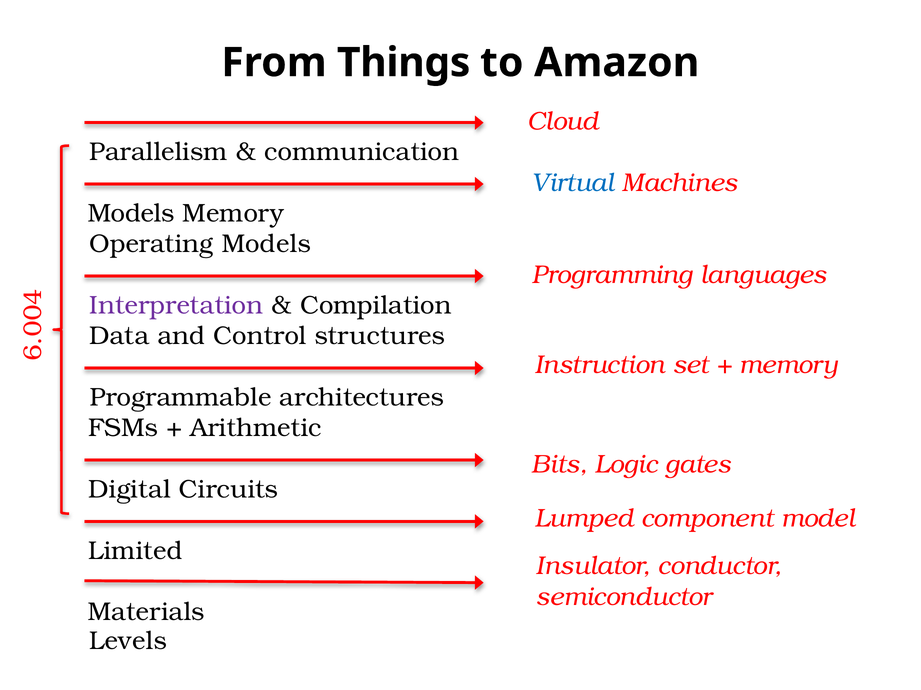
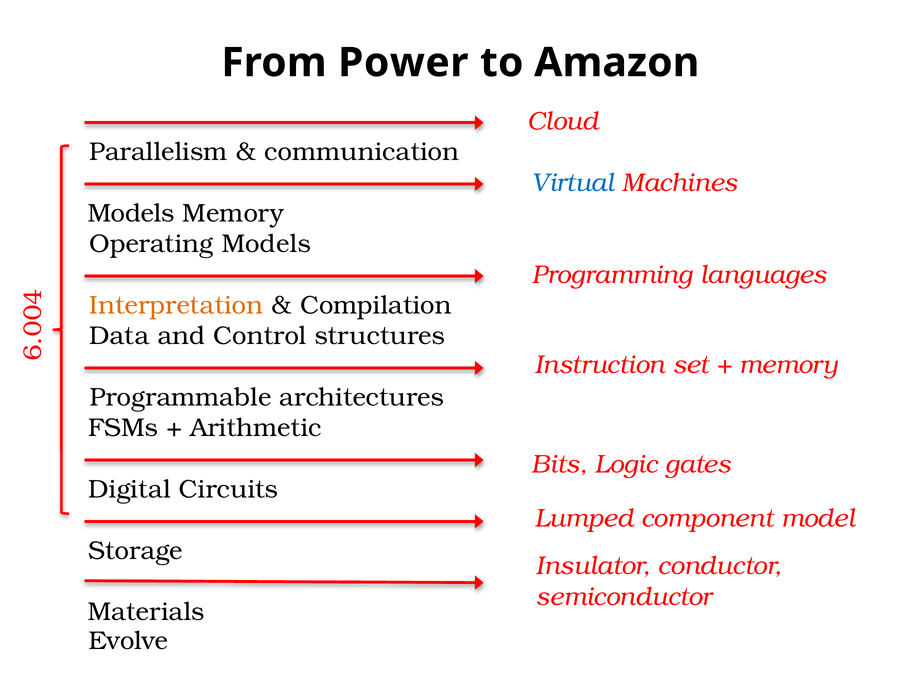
Things: Things -> Power
Interpretation colour: purple -> orange
Limited: Limited -> Storage
Levels: Levels -> Evolve
